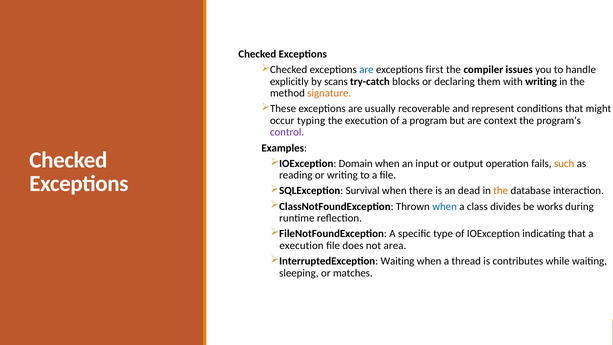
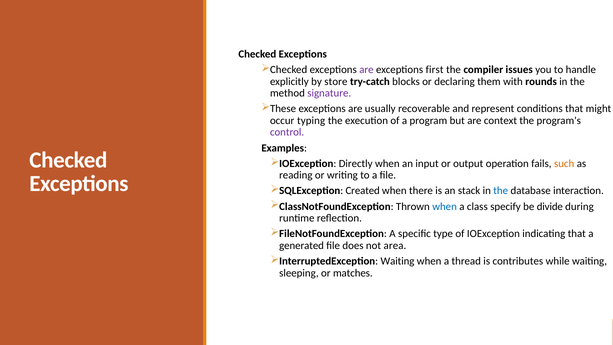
are at (366, 70) colour: blue -> purple
scans: scans -> store
with writing: writing -> rounds
signature colour: orange -> purple
Domain: Domain -> Directly
Survival: Survival -> Created
dead: dead -> stack
the at (501, 191) colour: orange -> blue
divides: divides -> specify
works: works -> divide
execution at (301, 245): execution -> generated
